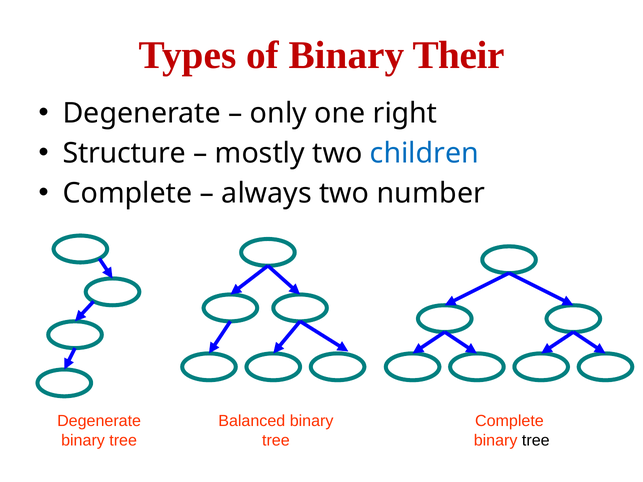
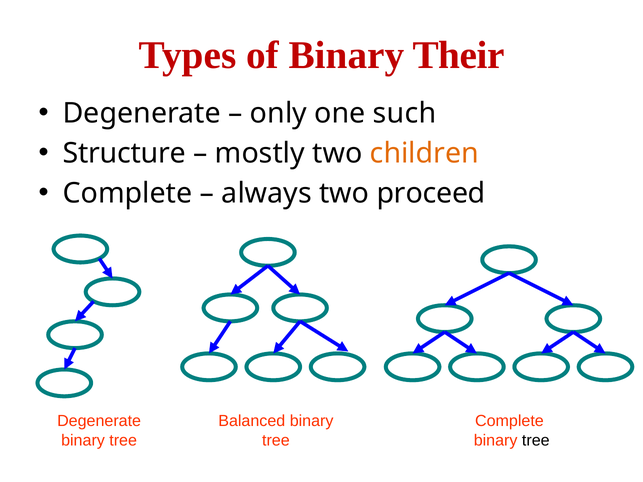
right: right -> such
children colour: blue -> orange
number: number -> proceed
